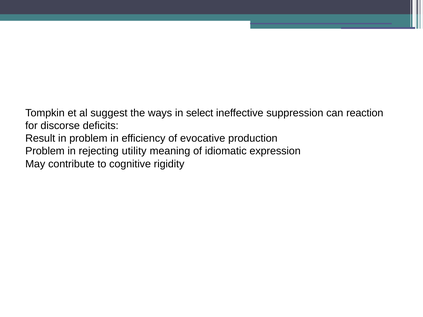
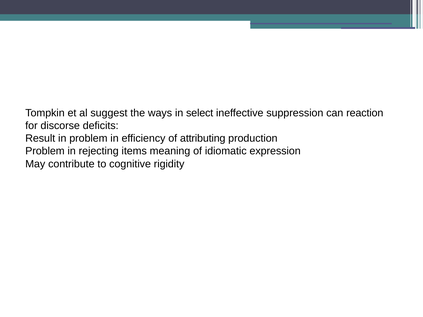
evocative: evocative -> attributing
utility: utility -> items
